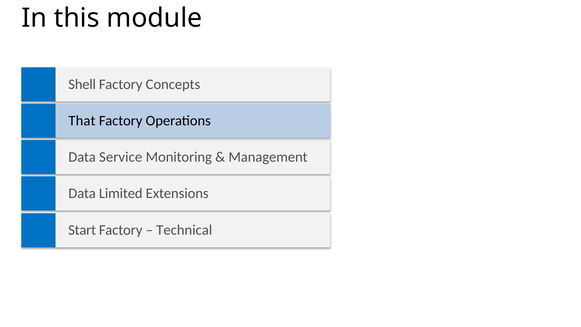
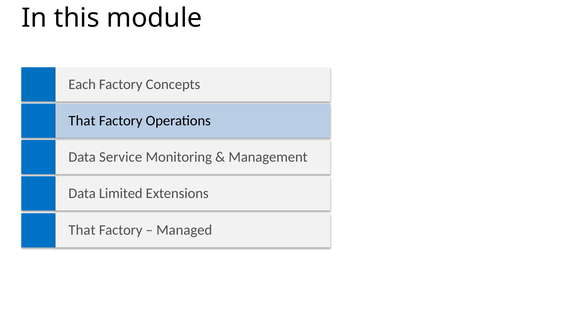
Shell: Shell -> Each
Start at (82, 230): Start -> That
Technical: Technical -> Managed
